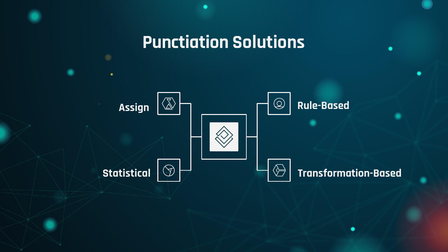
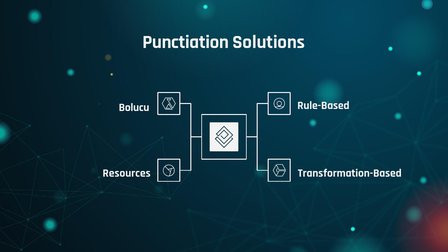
Assign: Assign -> Bolucu
Statistical: Statistical -> Resources
